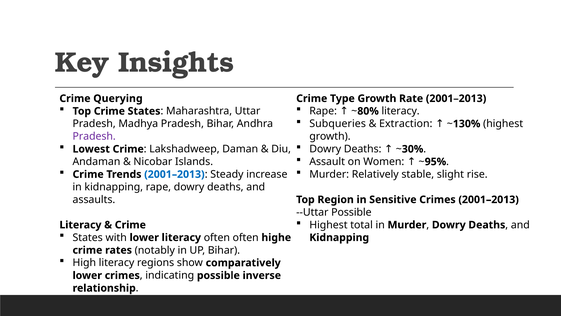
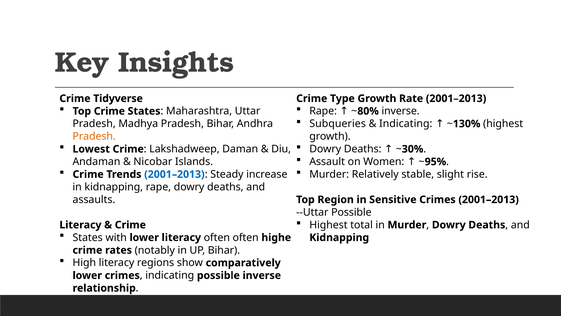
Querying: Querying -> Tidyverse
literacy at (401, 111): literacy -> inverse
Extraction at (406, 124): Extraction -> Indicating
Pradesh at (94, 136) colour: purple -> orange
